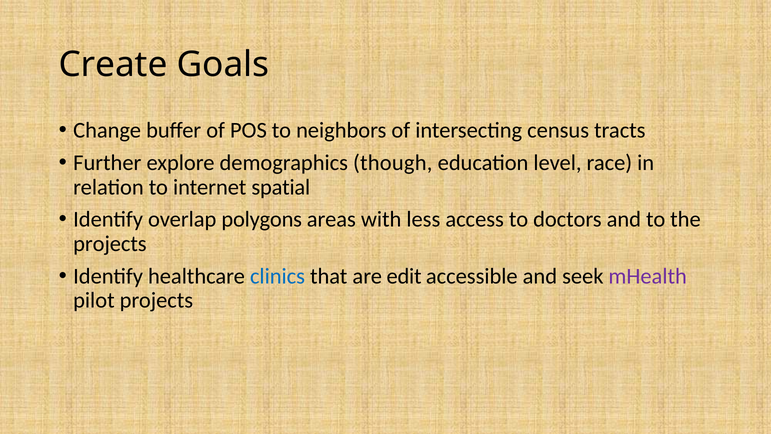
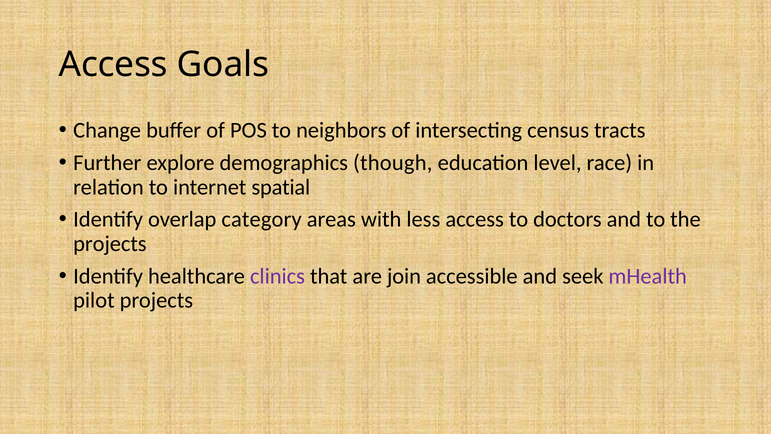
Create at (113, 65): Create -> Access
polygons: polygons -> category
clinics colour: blue -> purple
edit: edit -> join
